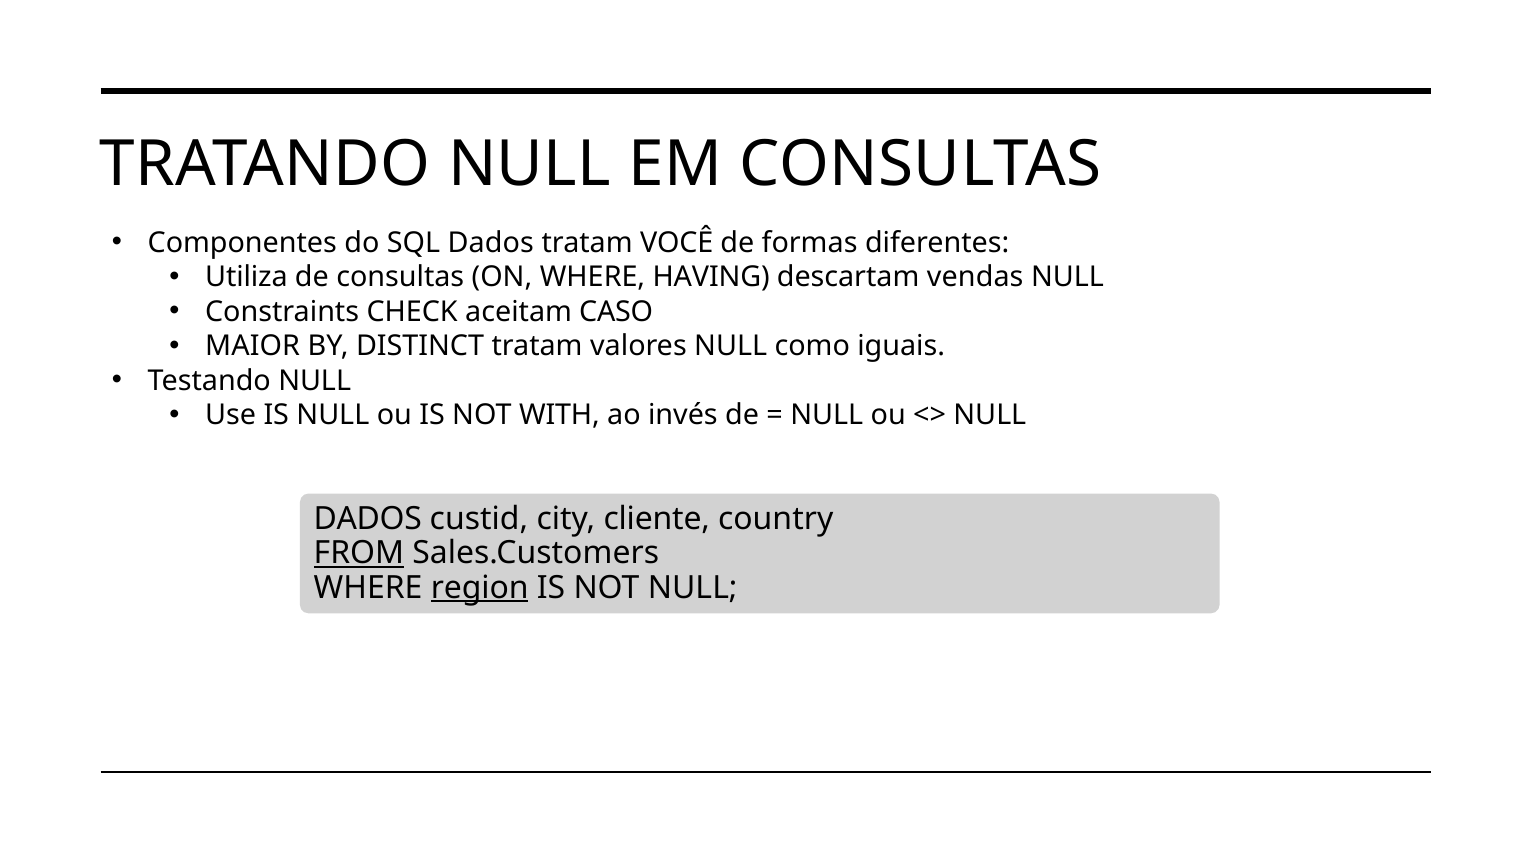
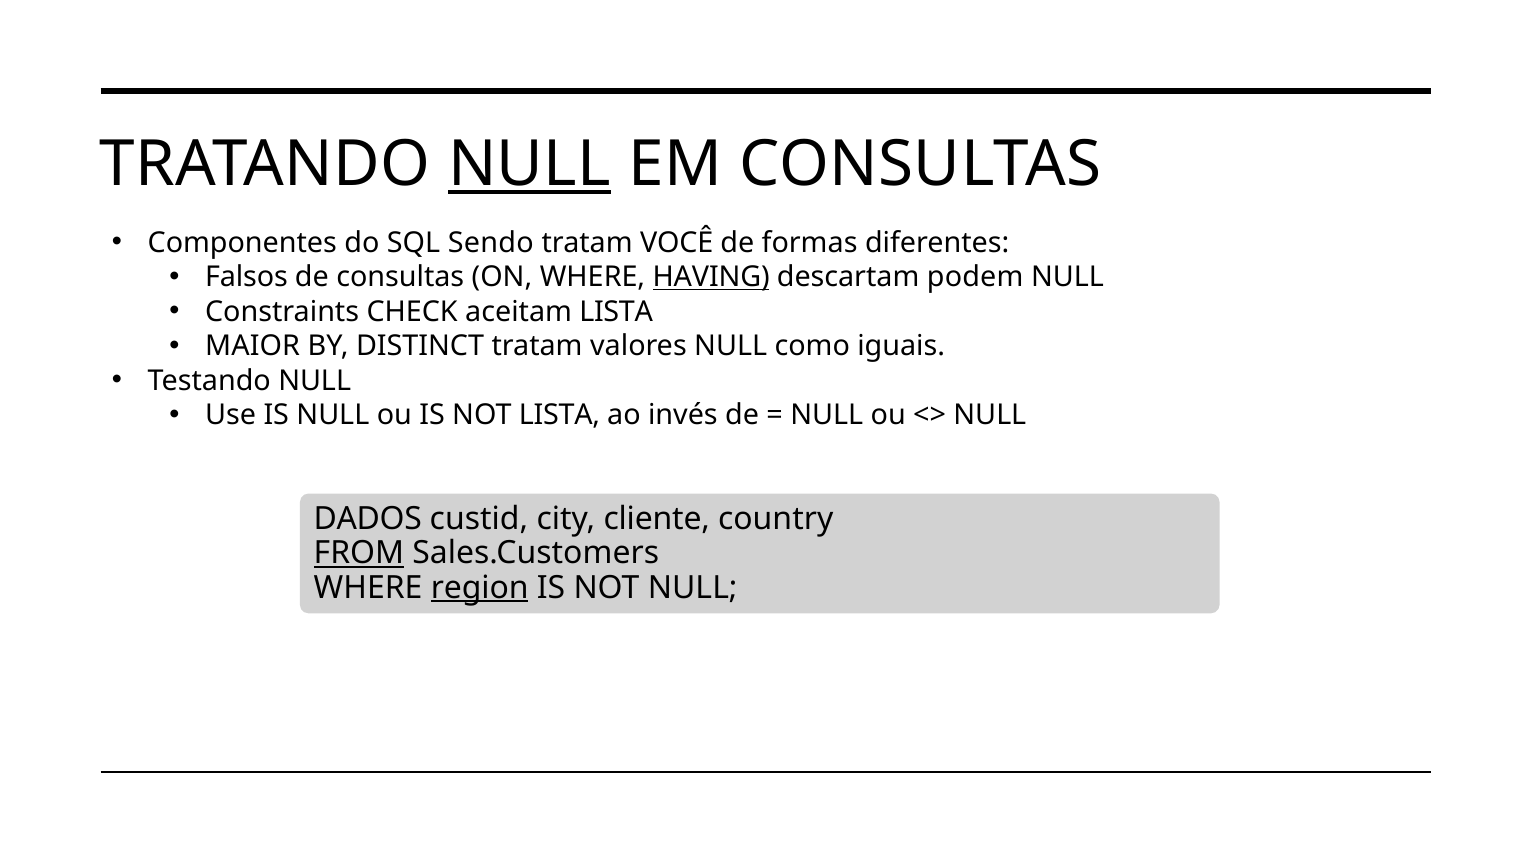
NULL at (529, 164) underline: none -> present
SQL Dados: Dados -> Sendo
Utiliza: Utiliza -> Falsos
HAVING underline: none -> present
vendas: vendas -> podem
aceitam CASO: CASO -> LISTA
NOT WITH: WITH -> LISTA
